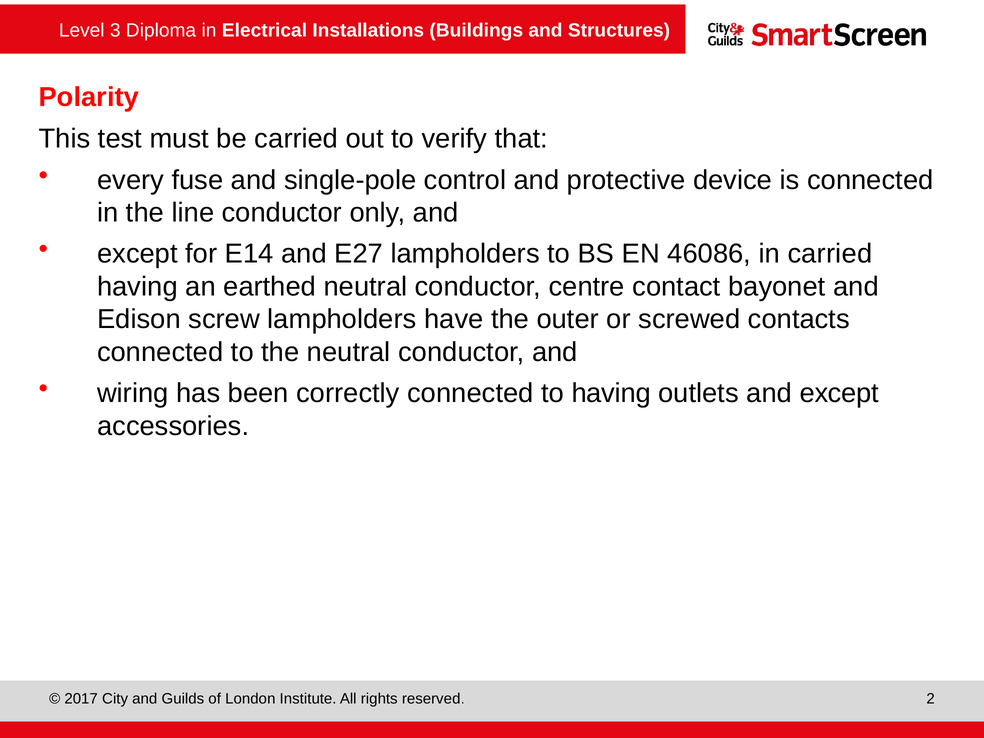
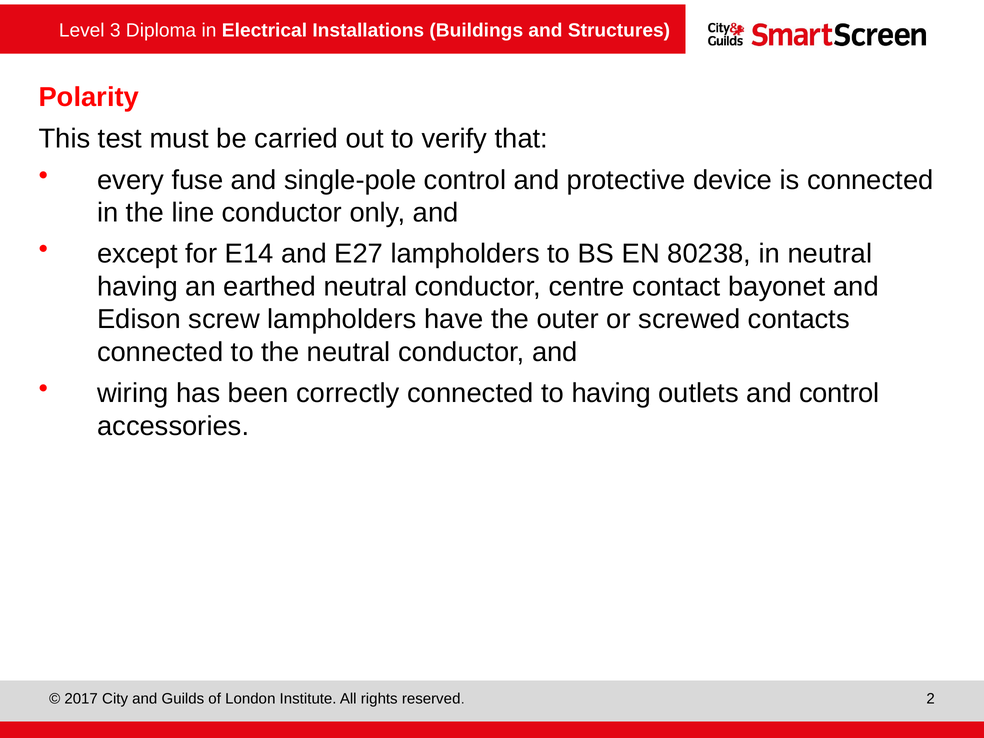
46086: 46086 -> 80238
in carried: carried -> neutral
and except: except -> control
